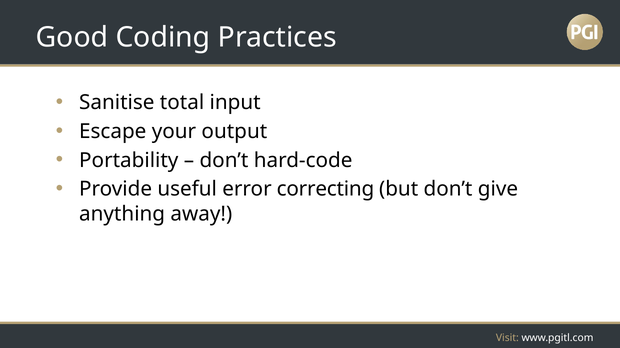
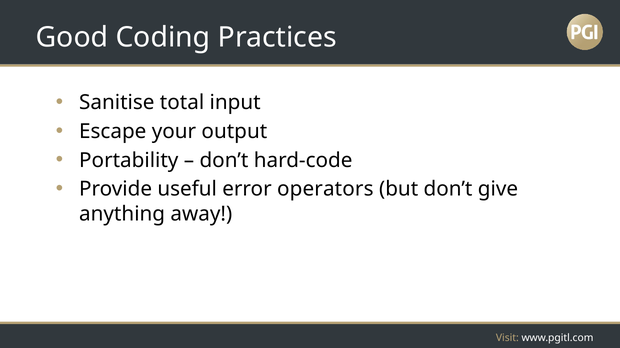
correcting: correcting -> operators
